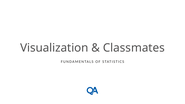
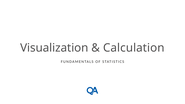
Classmates: Classmates -> Calculation
